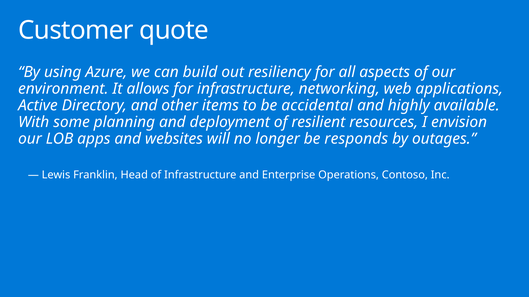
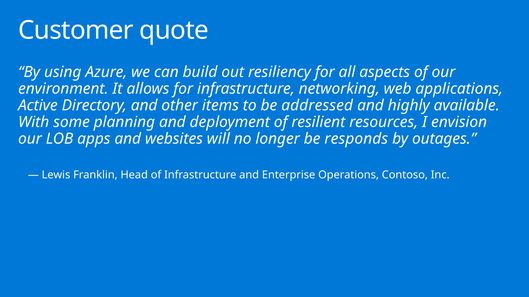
accidental: accidental -> addressed
